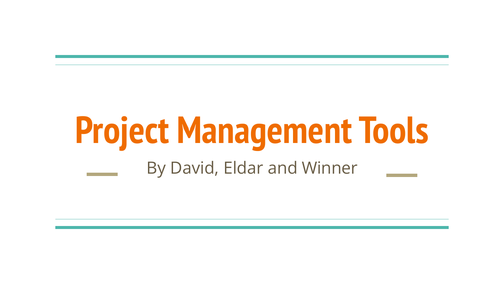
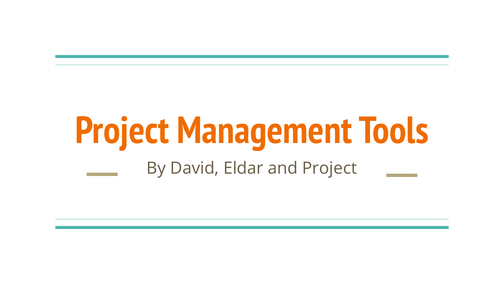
and Winner: Winner -> Project
